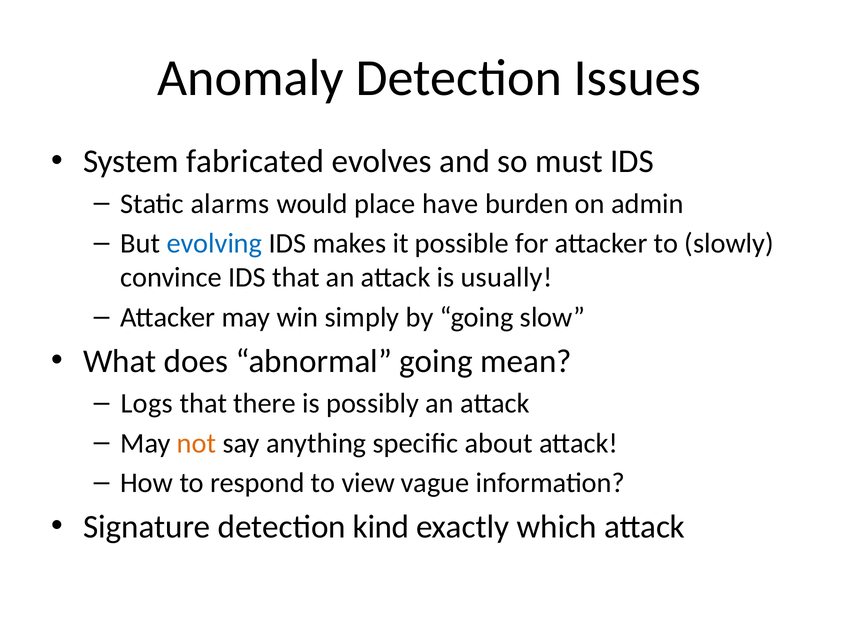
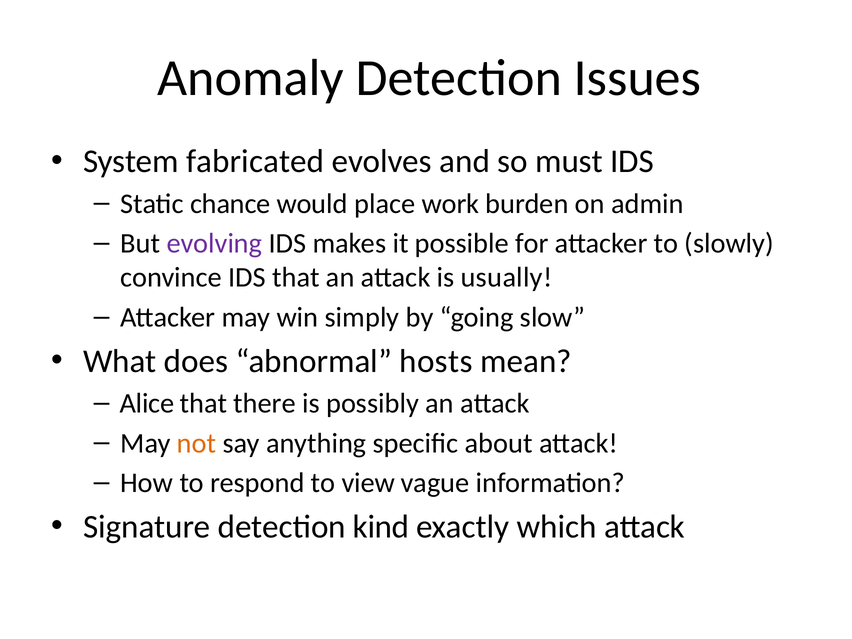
alarms: alarms -> chance
have: have -> work
evolving colour: blue -> purple
abnormal going: going -> hosts
Logs: Logs -> Alice
